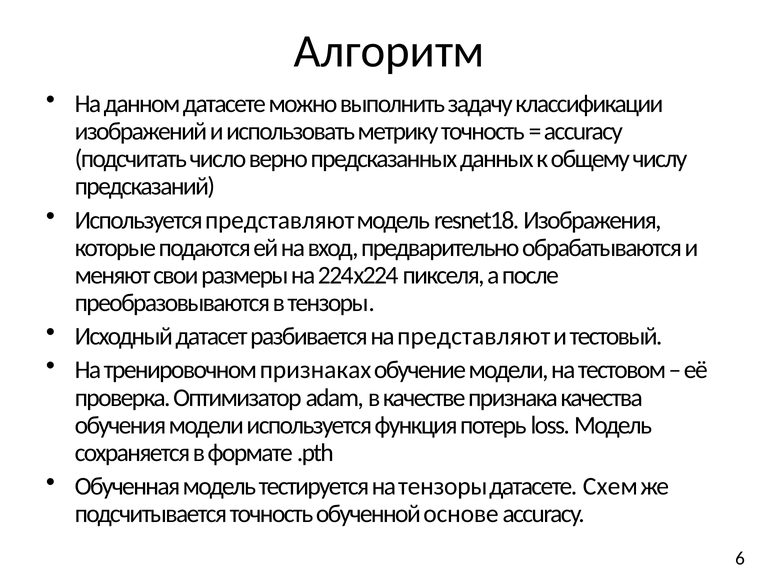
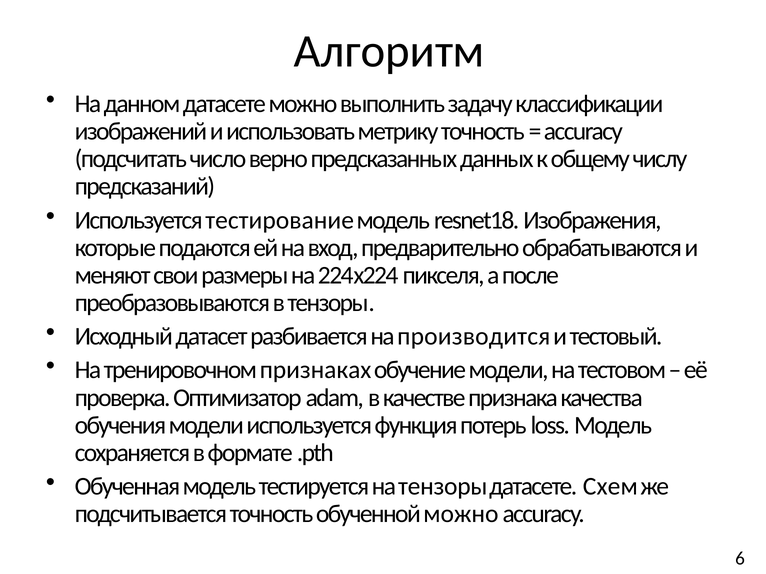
Используется представляют: представляют -> тестирование
на представляют: представляют -> производится
обученной основе: основе -> можно
